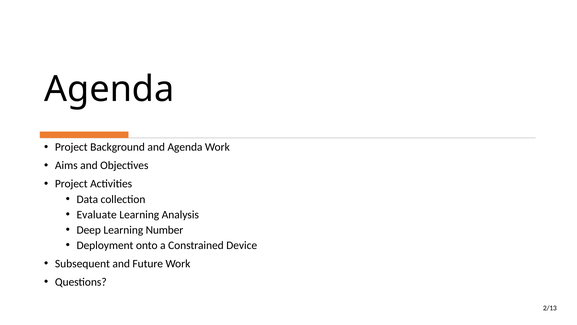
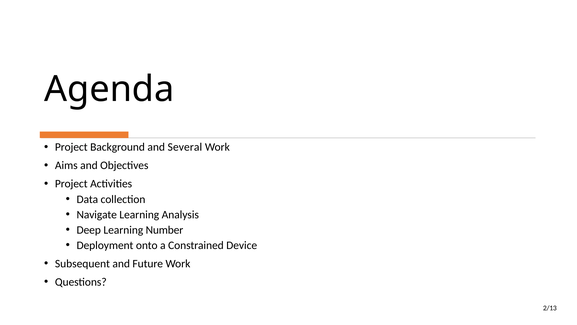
and Agenda: Agenda -> Several
Evaluate: Evaluate -> Navigate
